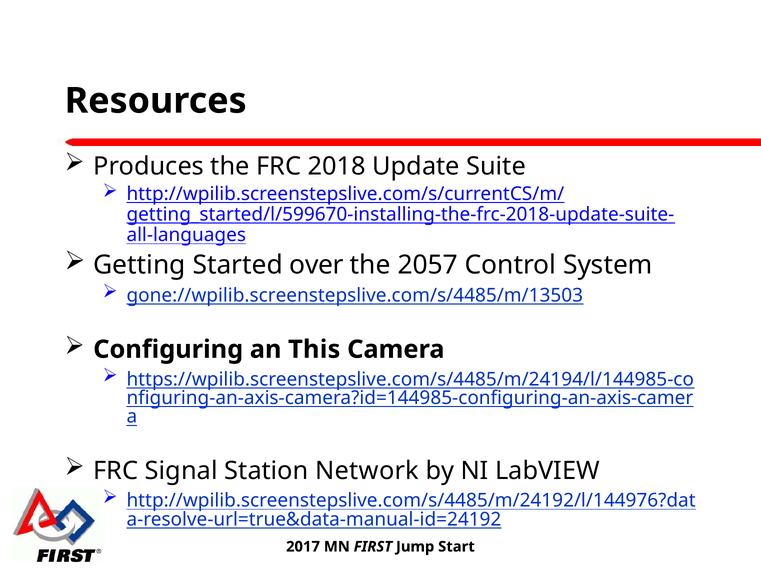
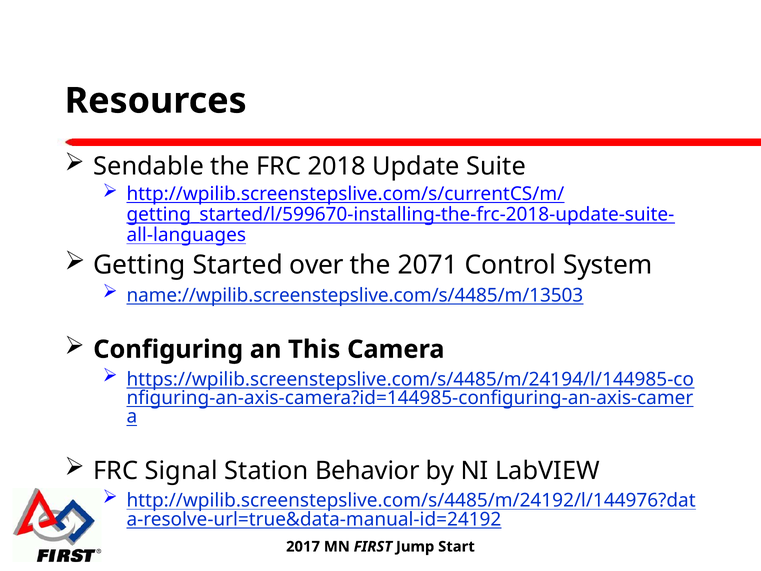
Produces: Produces -> Sendable
2057: 2057 -> 2071
gone://wpilib.screenstepslive.com/s/4485/m/13503: gone://wpilib.screenstepslive.com/s/4485/m/13503 -> name://wpilib.screenstepslive.com/s/4485/m/13503
Network: Network -> Behavior
